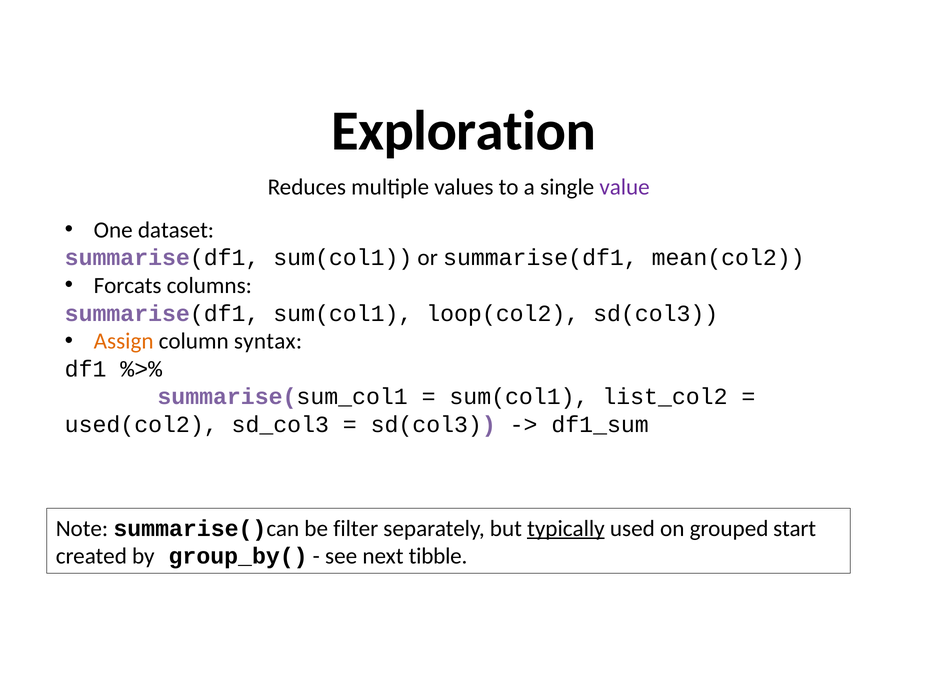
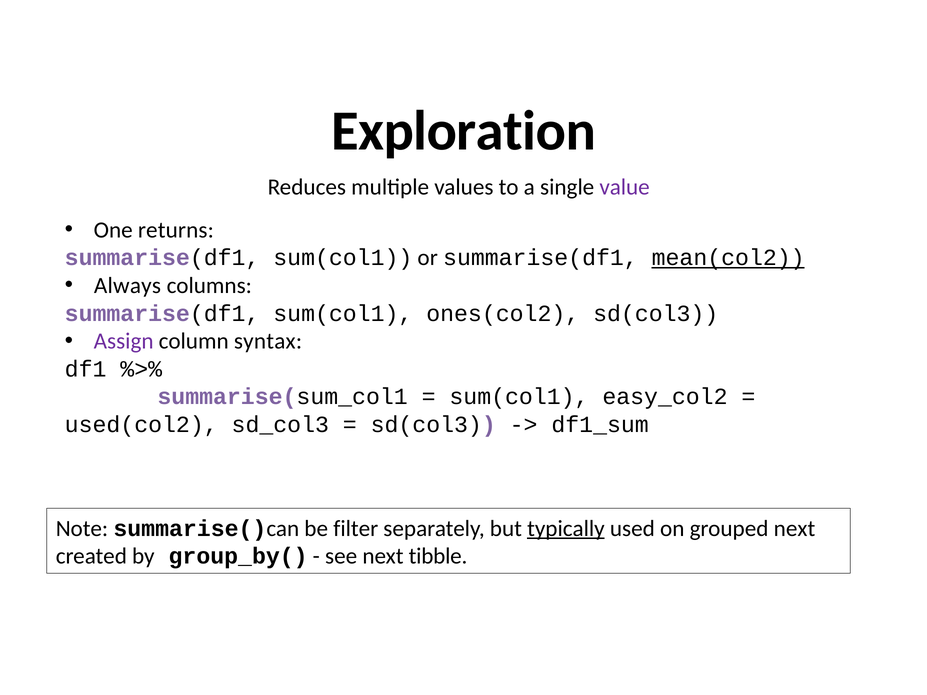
dataset: dataset -> returns
mean(col2 underline: none -> present
Forcats: Forcats -> Always
loop(col2: loop(col2 -> ones(col2
Assign colour: orange -> purple
list_col2: list_col2 -> easy_col2
grouped start: start -> next
